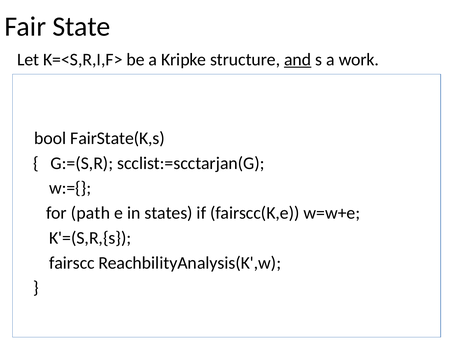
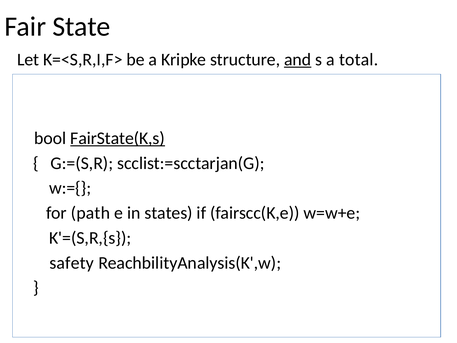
work: work -> total
FairState(K,s underline: none -> present
fairscc: fairscc -> safety
